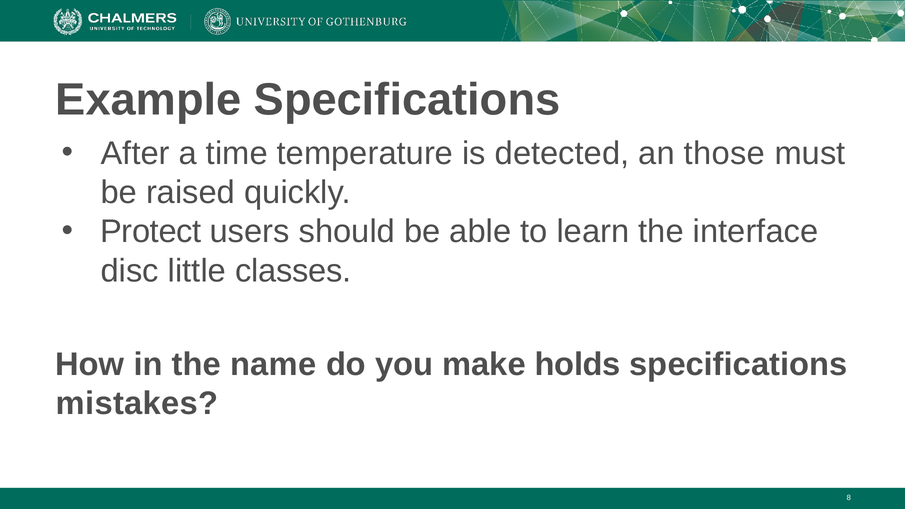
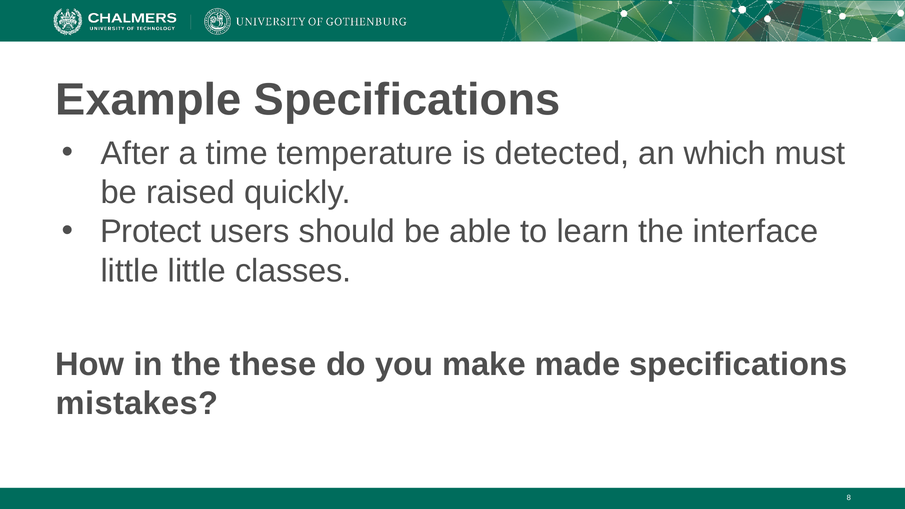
those: those -> which
disc at (130, 271): disc -> little
name: name -> these
holds: holds -> made
